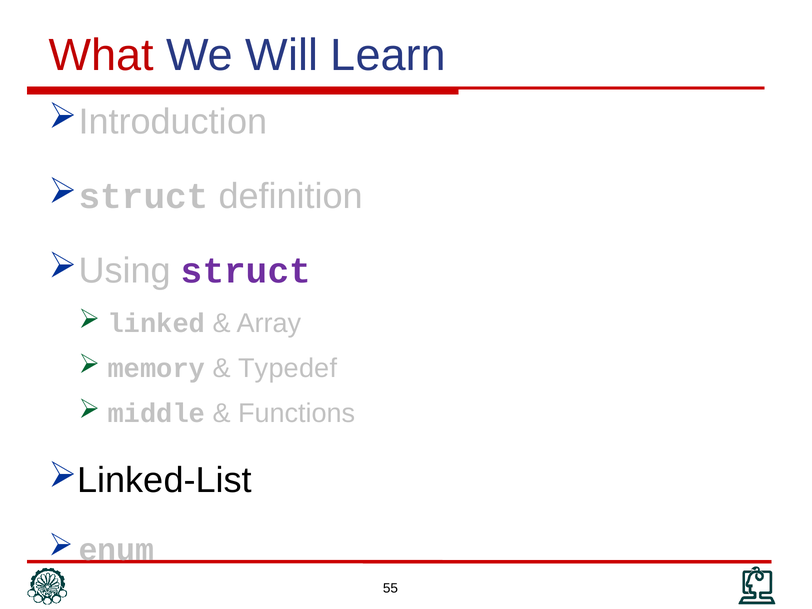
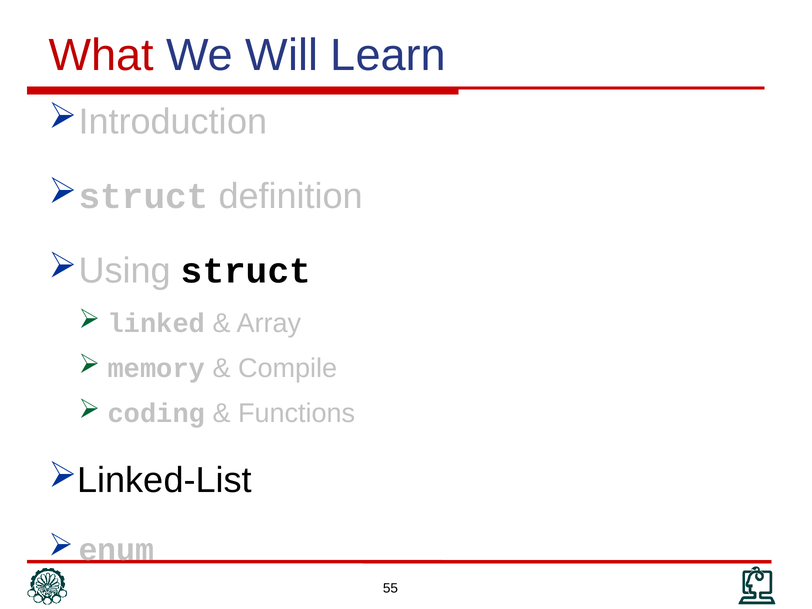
struct at (246, 271) colour: purple -> black
Typedef: Typedef -> Compile
middle: middle -> coding
